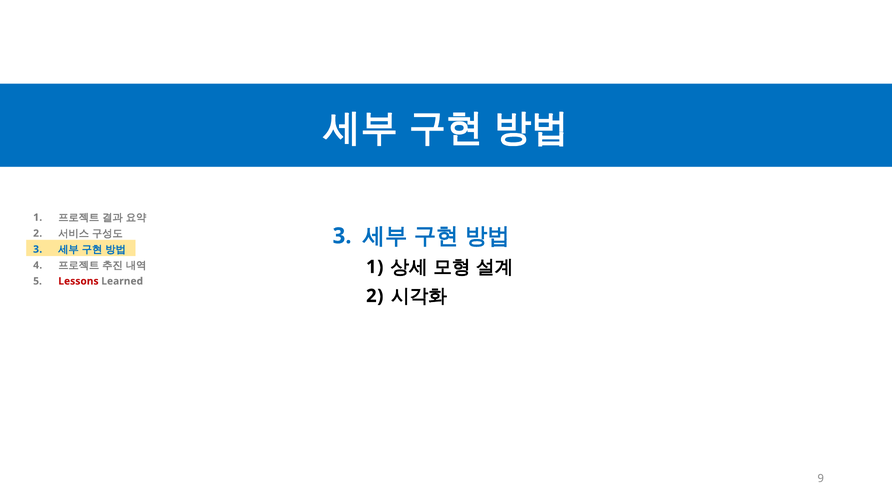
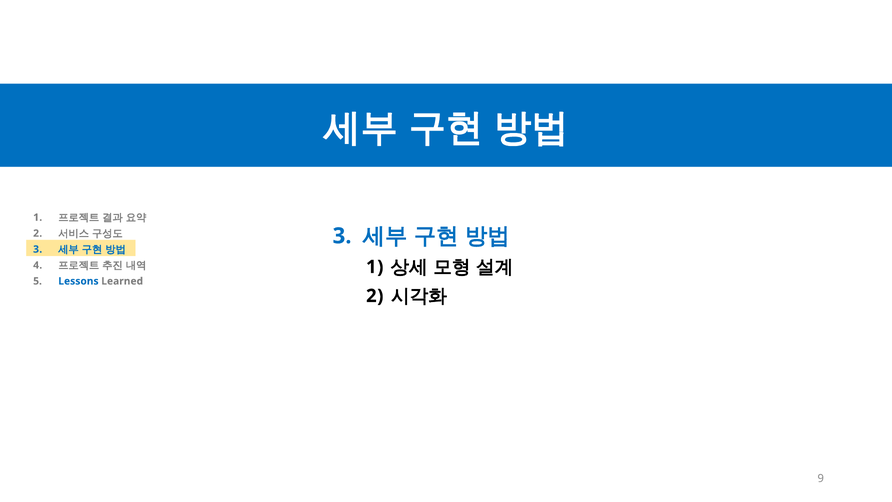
Lessons colour: red -> blue
